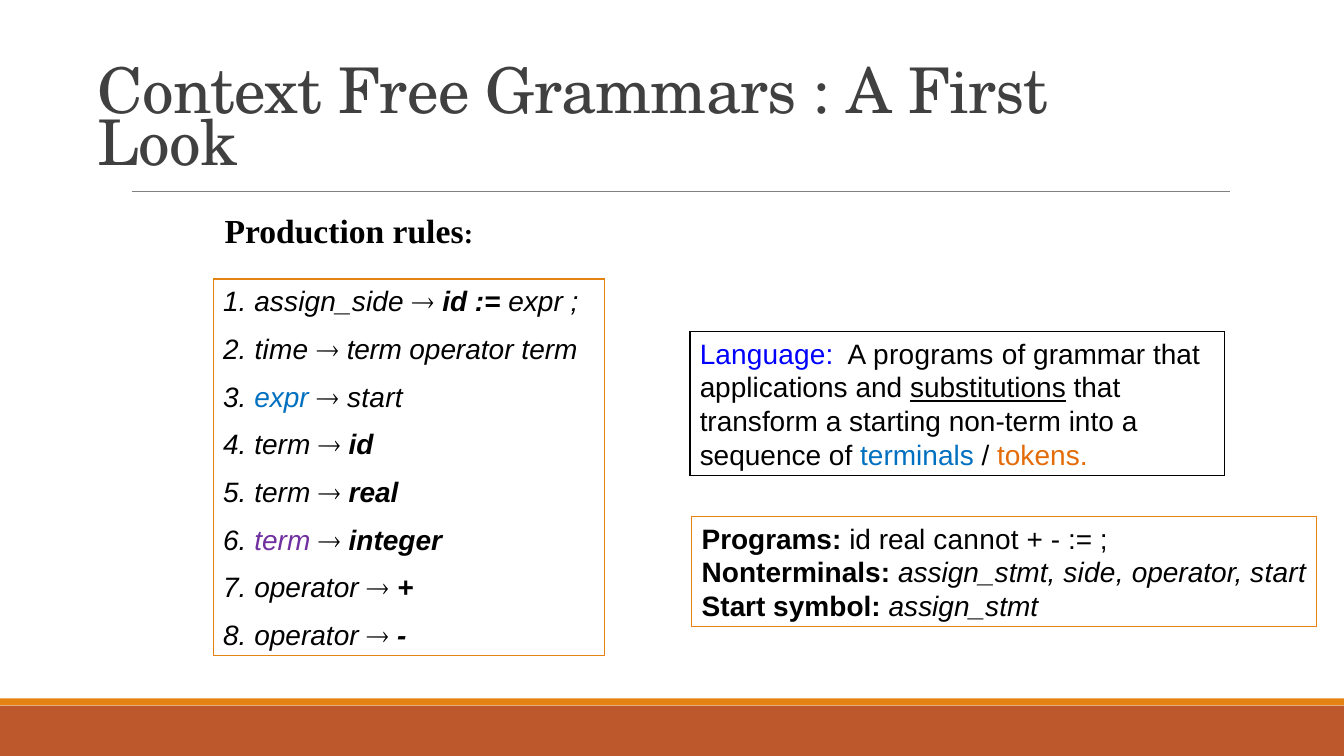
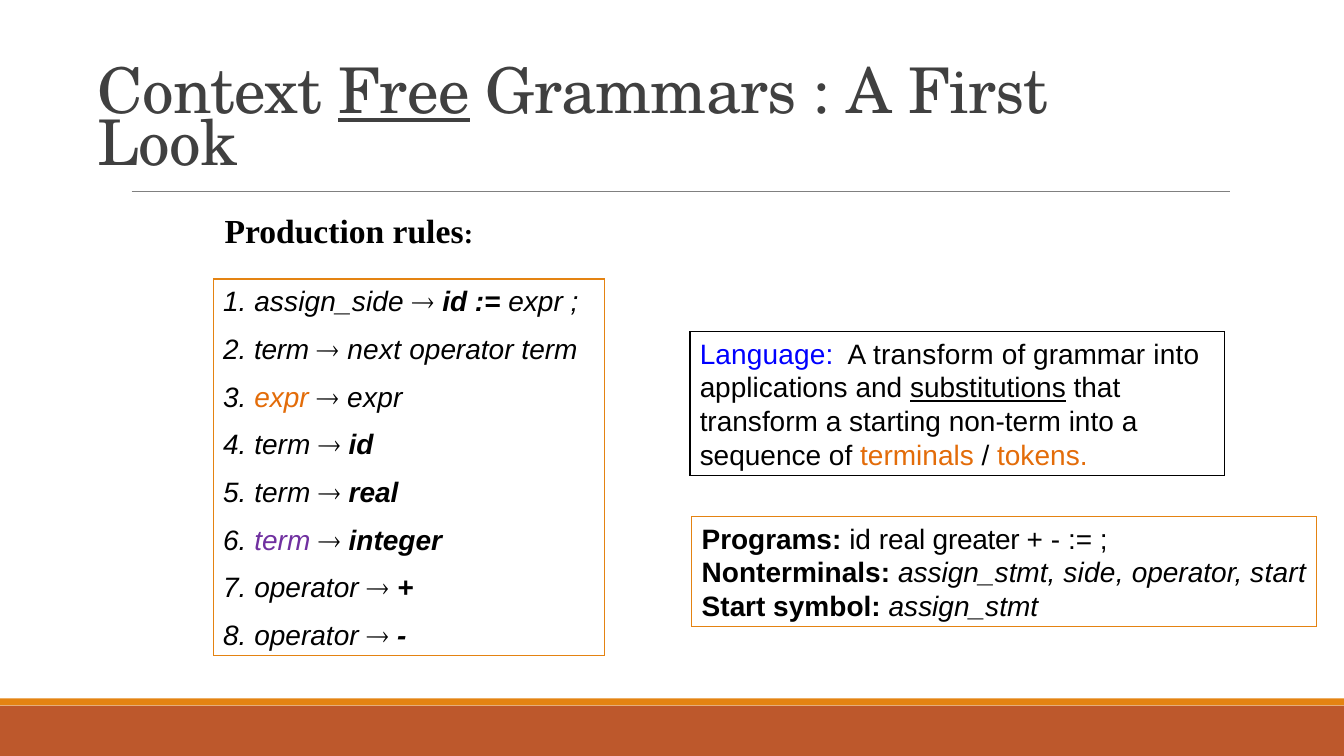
Free underline: none -> present
2 time: time -> term
term at (374, 350): term -> next
A programs: programs -> transform
grammar that: that -> into
expr at (282, 398) colour: blue -> orange
start at (375, 398): start -> expr
terminals colour: blue -> orange
cannot: cannot -> greater
